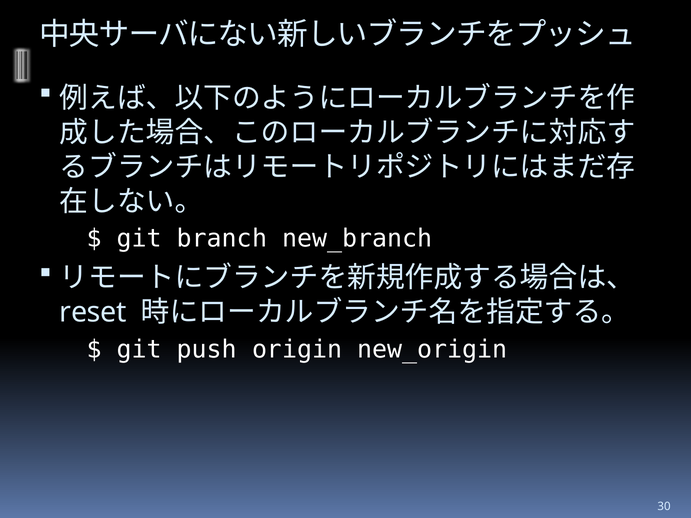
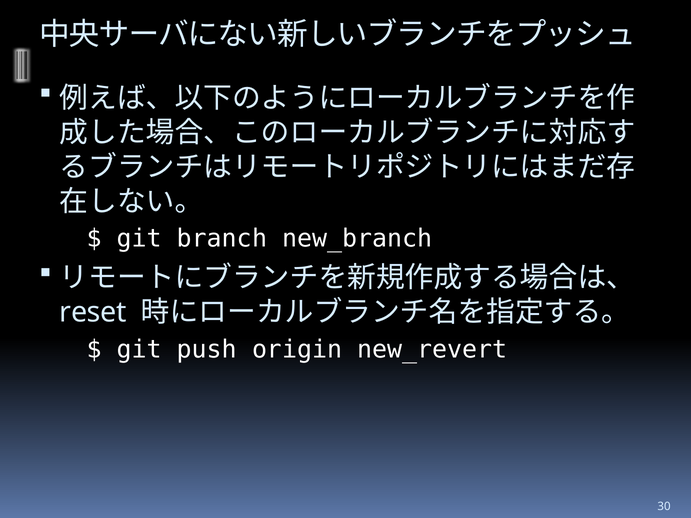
new_origin: new_origin -> new_revert
